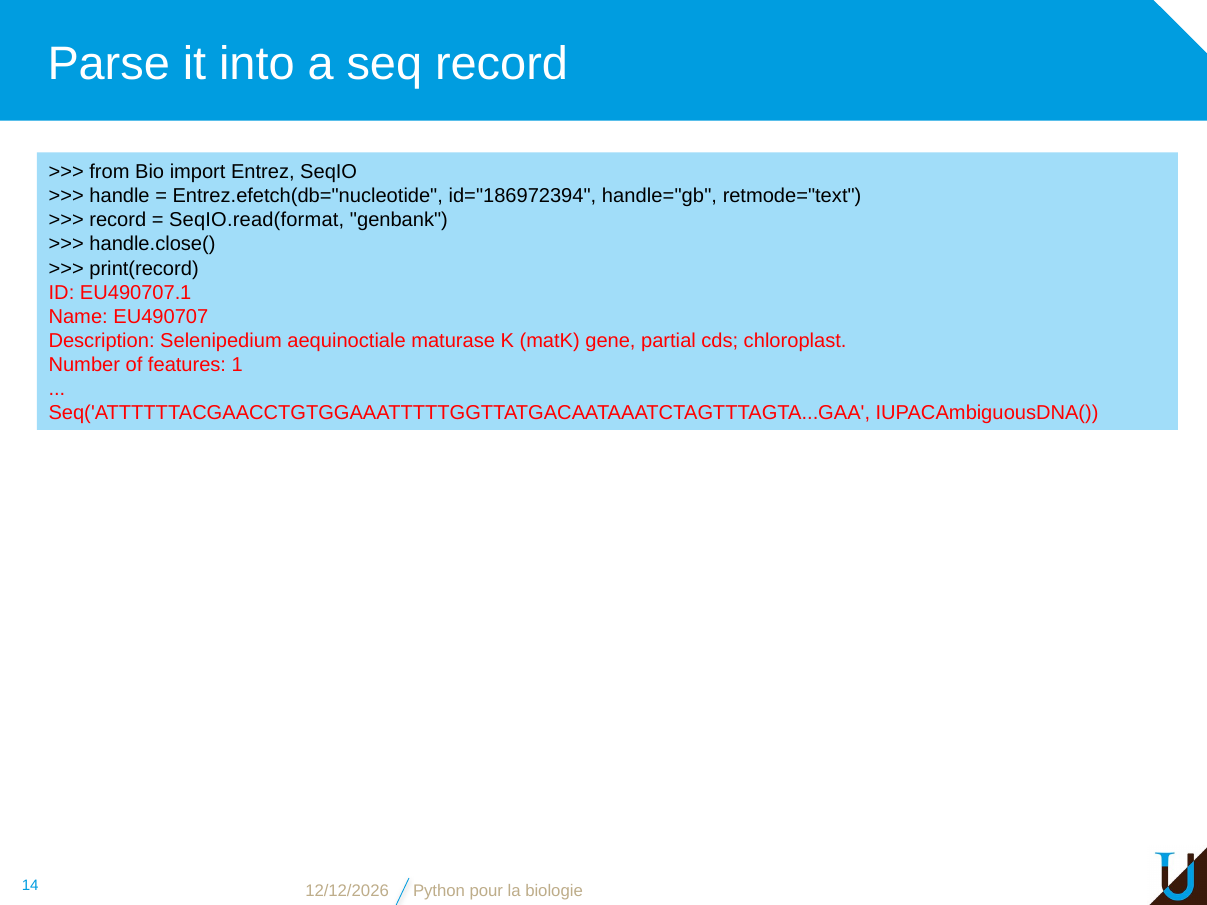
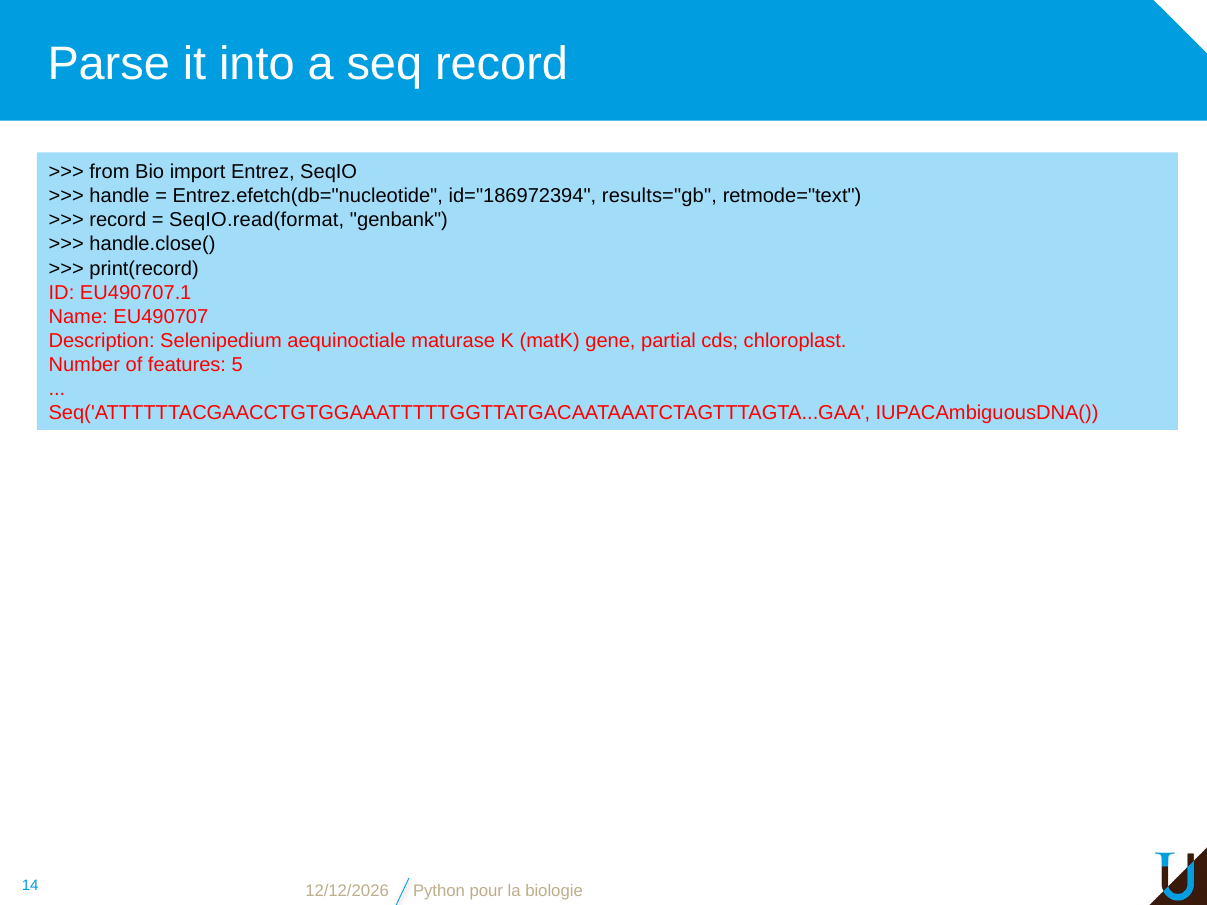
handle="gb: handle="gb -> results="gb
1: 1 -> 5
